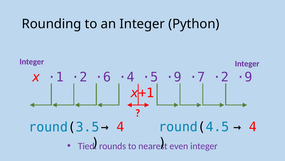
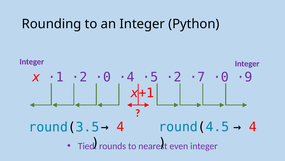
·2 ·6: ·6 -> ·0
·5 ·9: ·9 -> ·2
·7 ·2: ·2 -> ·0
